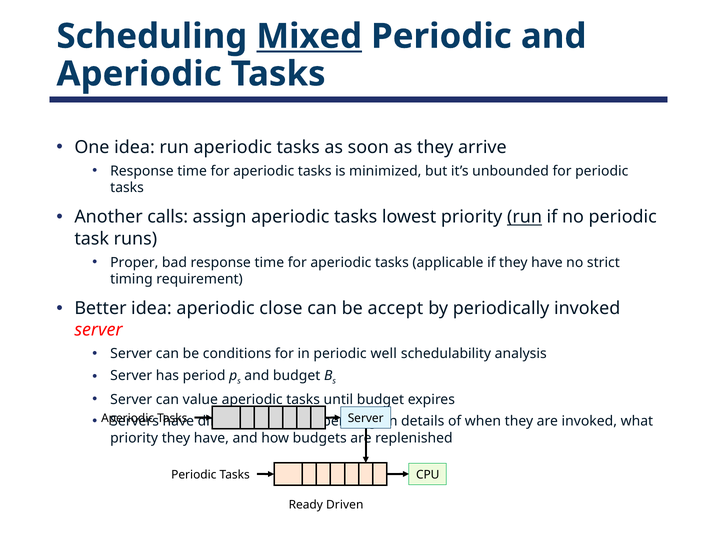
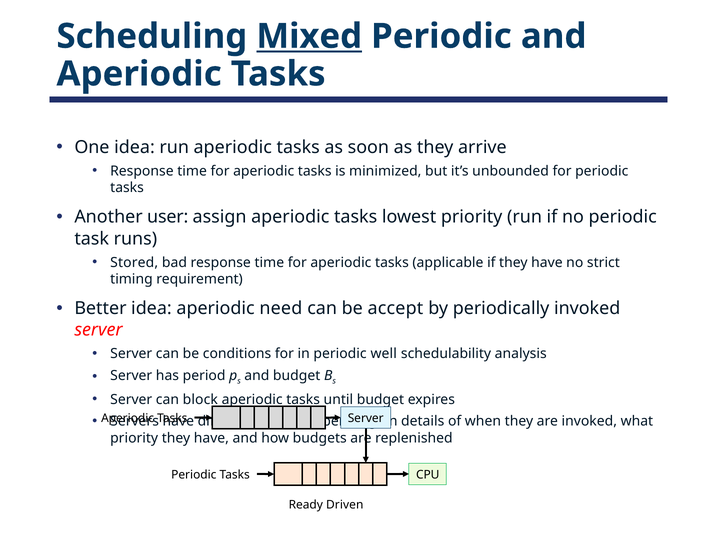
calls: calls -> user
run at (525, 217) underline: present -> none
Proper: Proper -> Stored
close: close -> need
value: value -> block
